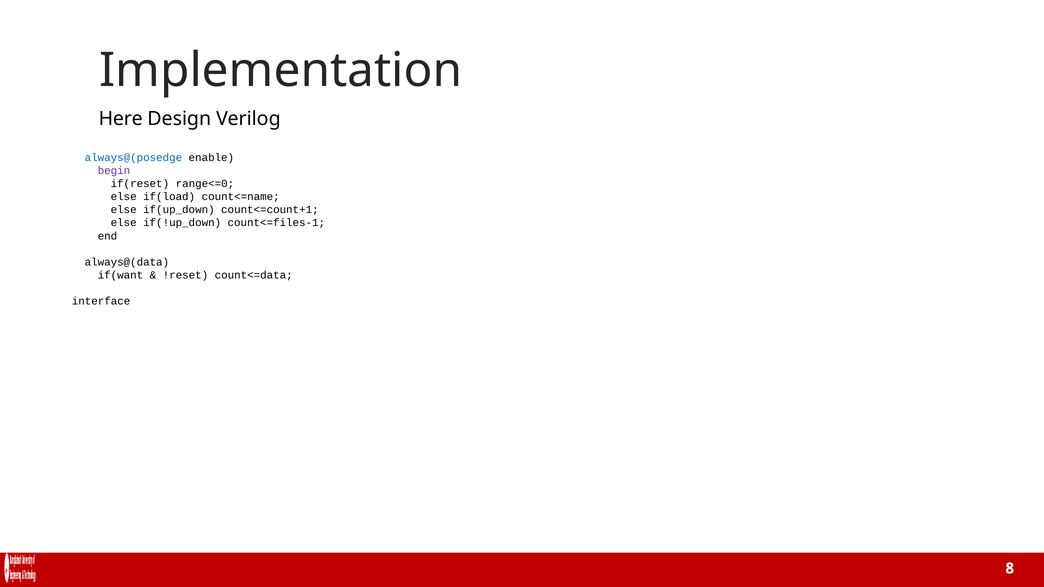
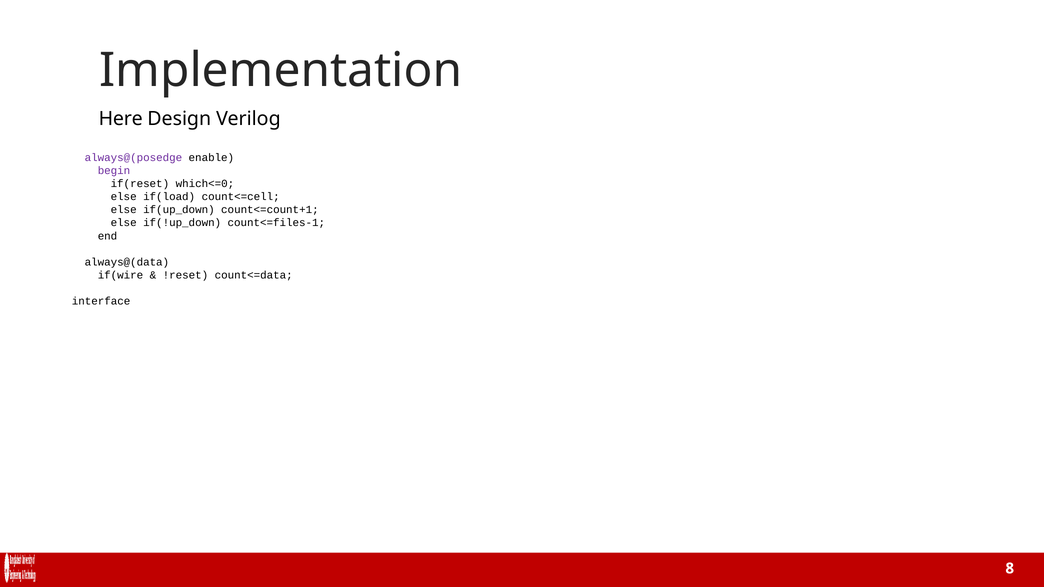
always@(posedge colour: blue -> purple
range<=0: range<=0 -> which<=0
count<=name: count<=name -> count<=cell
if(want: if(want -> if(wire
